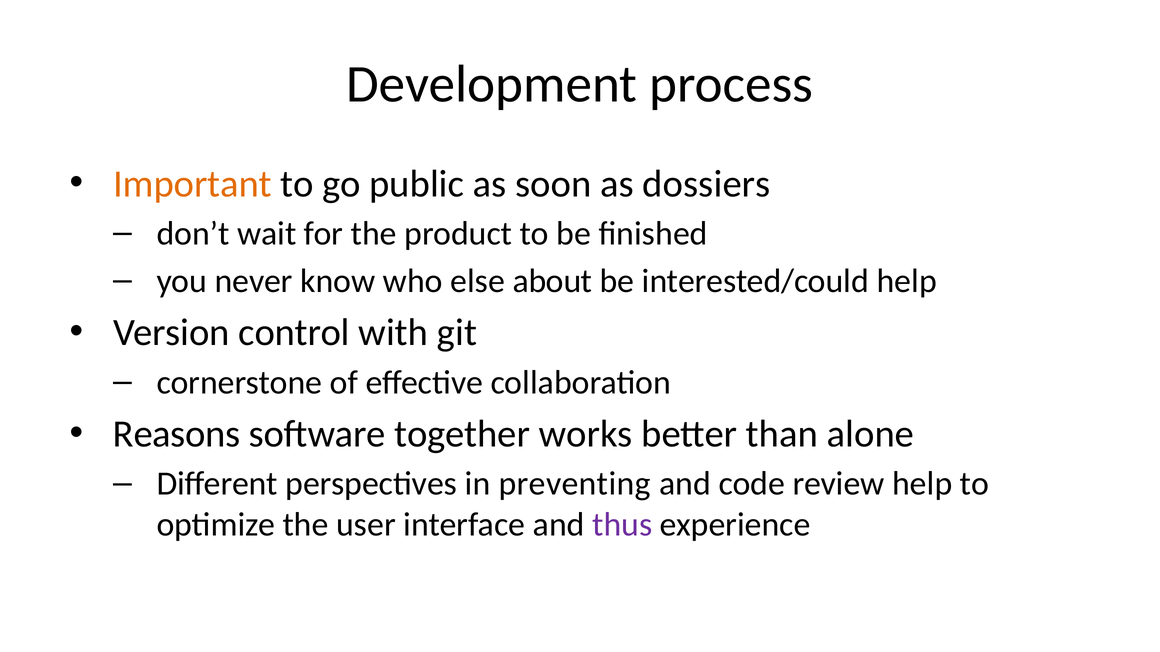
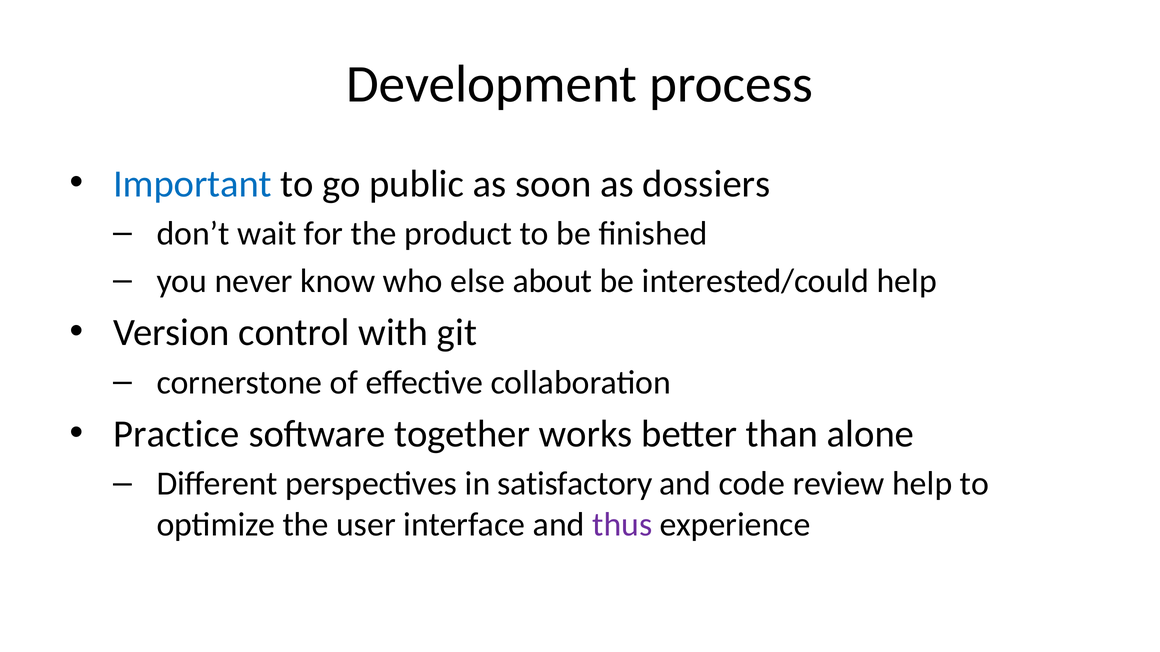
Important colour: orange -> blue
Reasons: Reasons -> Practice
preventing: preventing -> satisfactory
